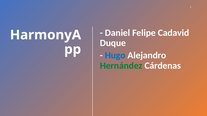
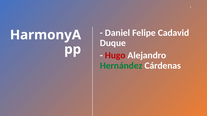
Hugo colour: blue -> red
